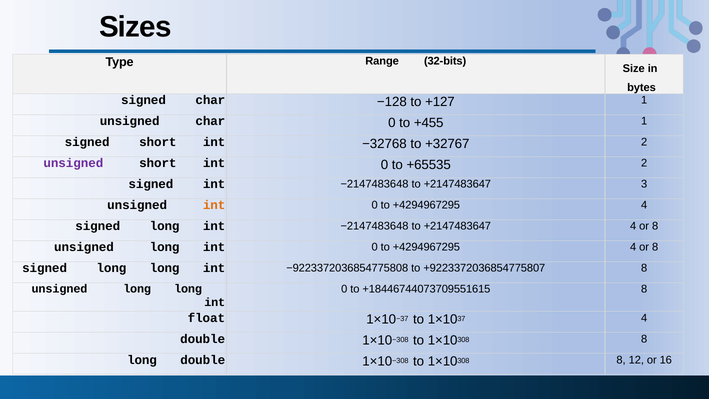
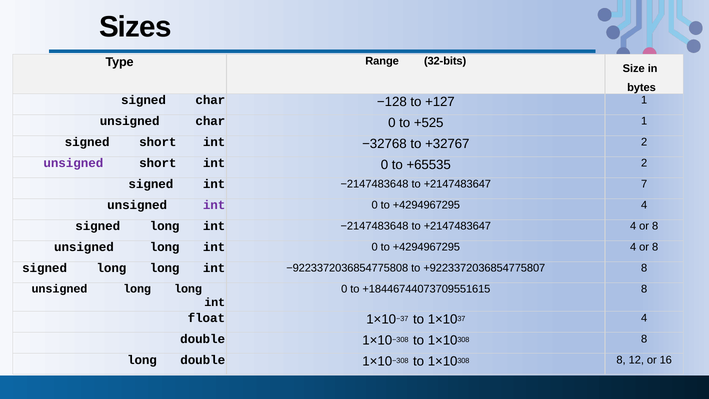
+455: +455 -> +525
3: 3 -> 7
int at (214, 205) colour: orange -> purple
